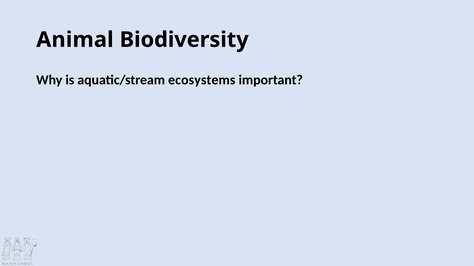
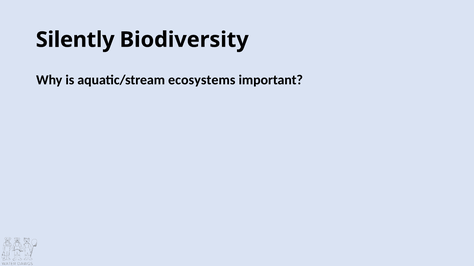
Animal: Animal -> Silently
